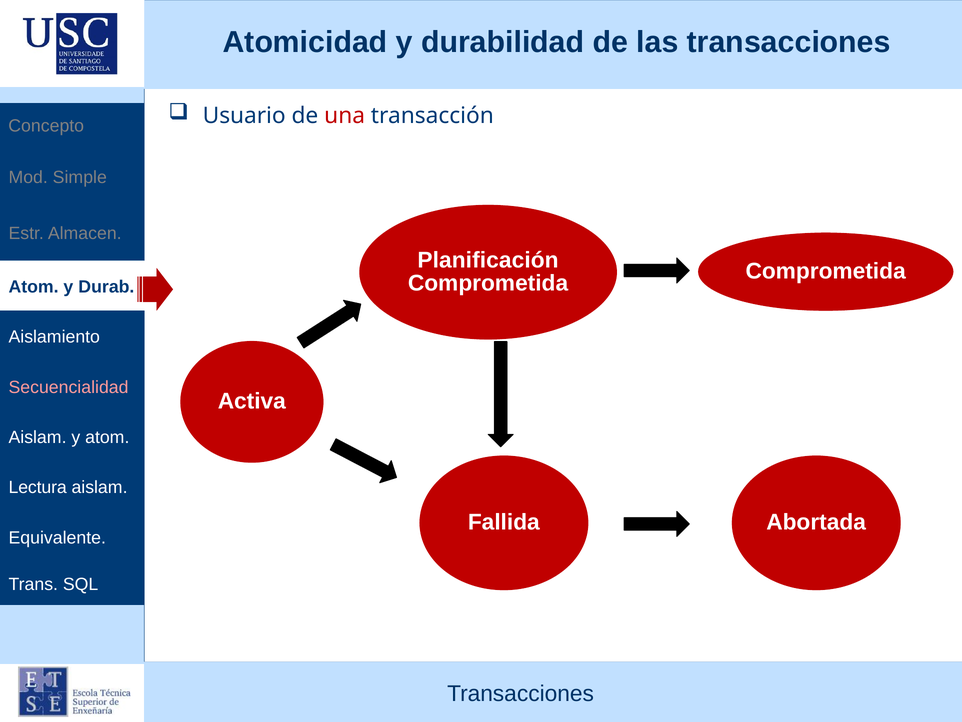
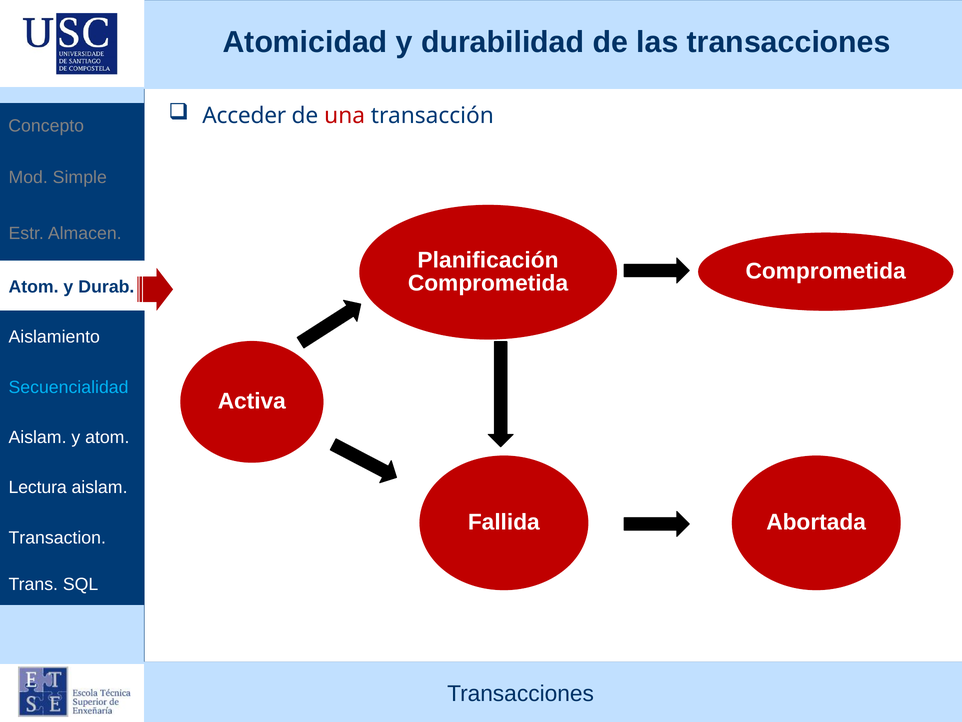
Usuario: Usuario -> Acceder
Secuencialidad colour: pink -> light blue
Equivalente: Equivalente -> Transaction
